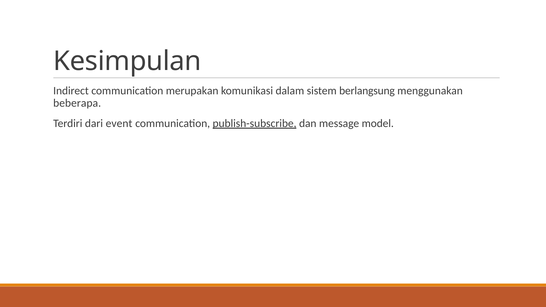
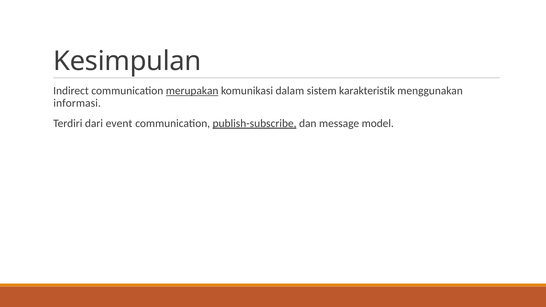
merupakan underline: none -> present
berlangsung: berlangsung -> karakteristik
beberapa: beberapa -> informasi
